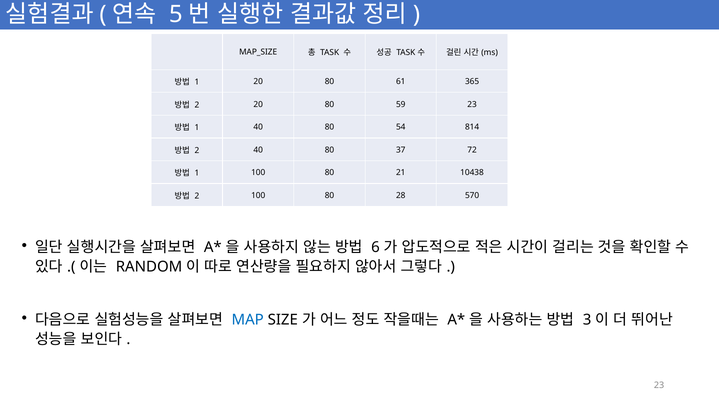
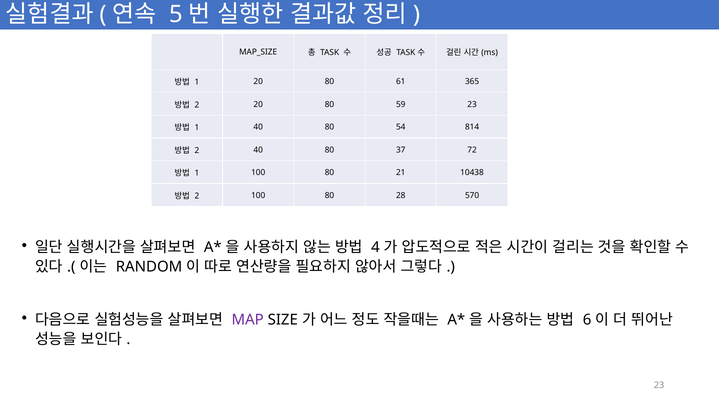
6: 6 -> 4
MAP colour: blue -> purple
3: 3 -> 6
